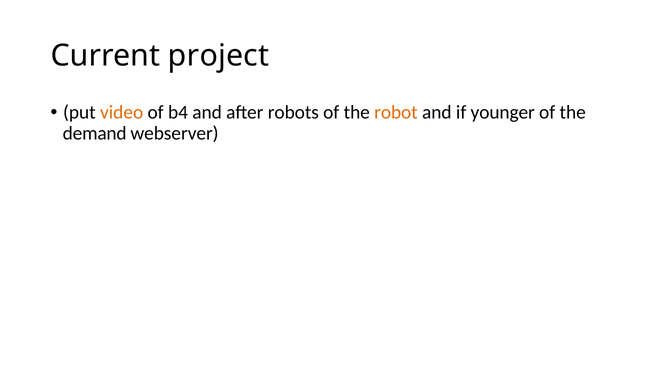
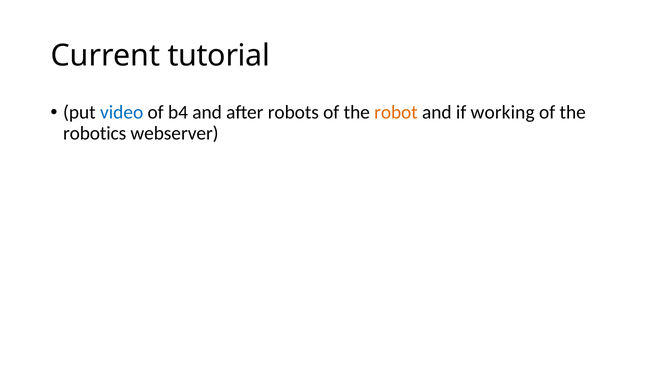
project: project -> tutorial
video colour: orange -> blue
younger: younger -> working
demand: demand -> robotics
